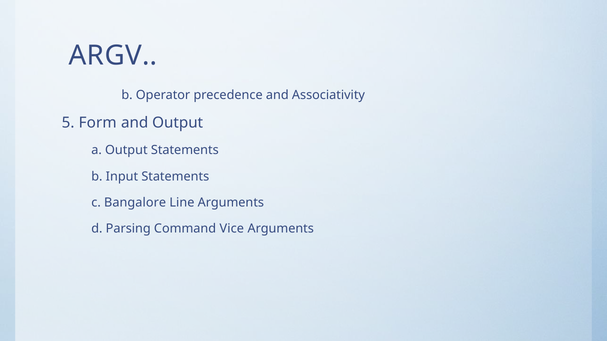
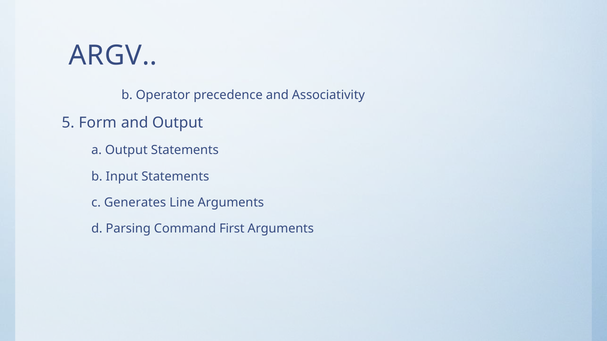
Bangalore: Bangalore -> Generates
Vice: Vice -> First
